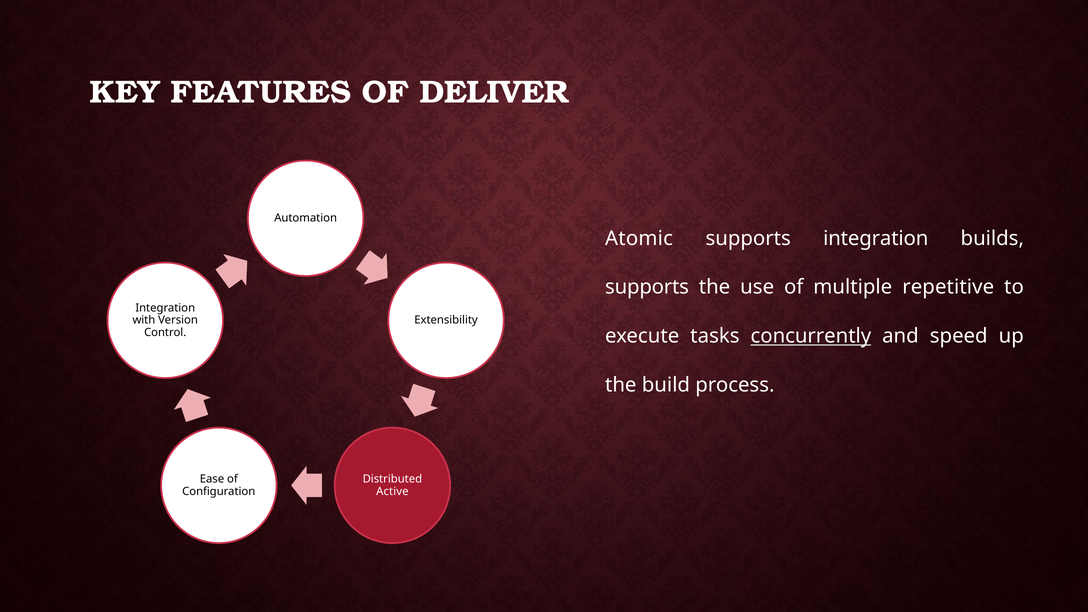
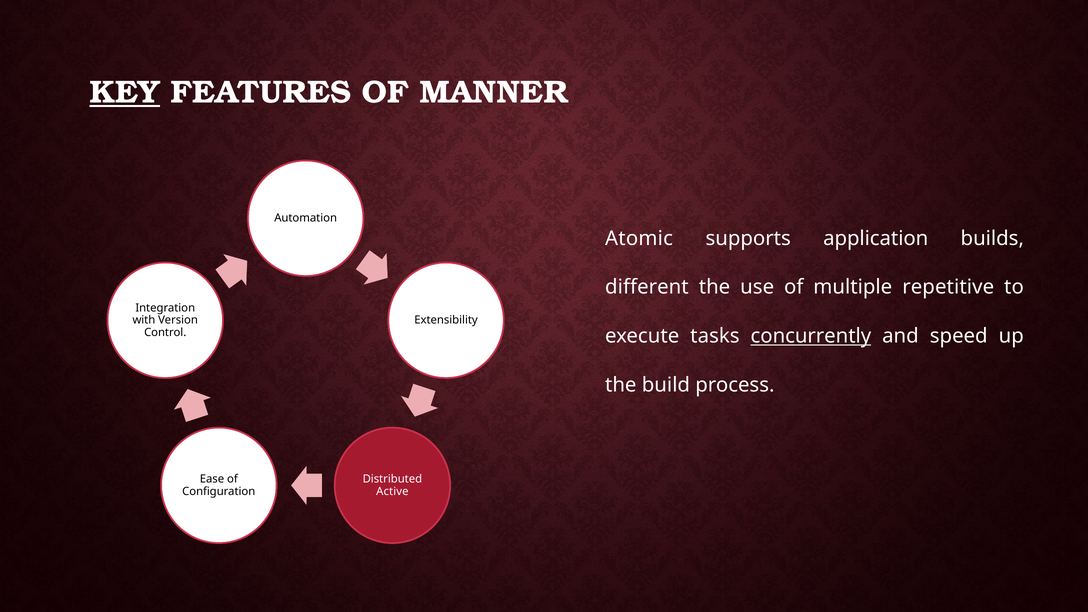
KEY underline: none -> present
DELIVER: DELIVER -> MANNER
supports integration: integration -> application
supports at (647, 287): supports -> different
